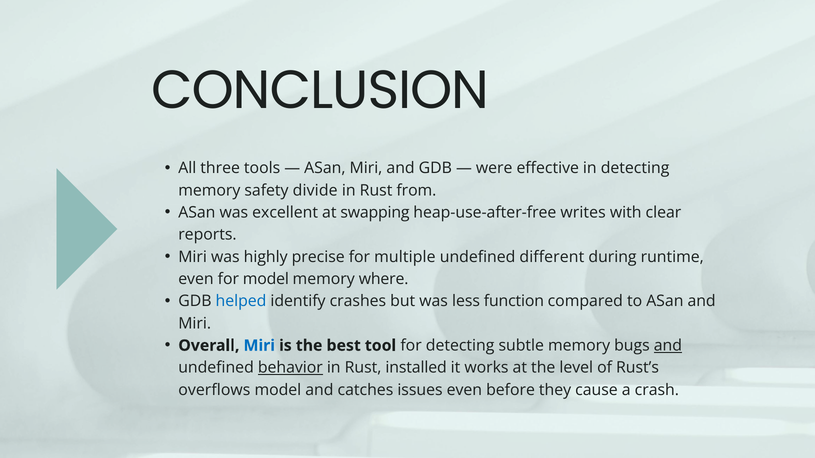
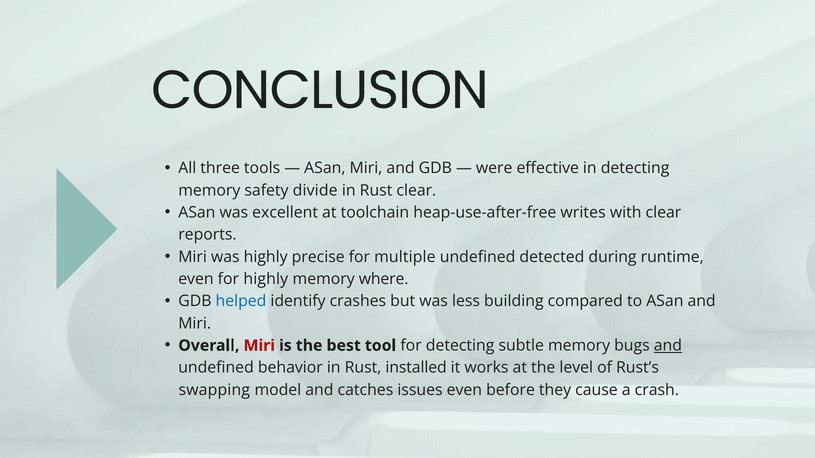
Rust from: from -> clear
swapping: swapping -> toolchain
different: different -> detected
for model: model -> highly
function: function -> building
Miri at (259, 346) colour: blue -> red
behavior underline: present -> none
overflows: overflows -> swapping
